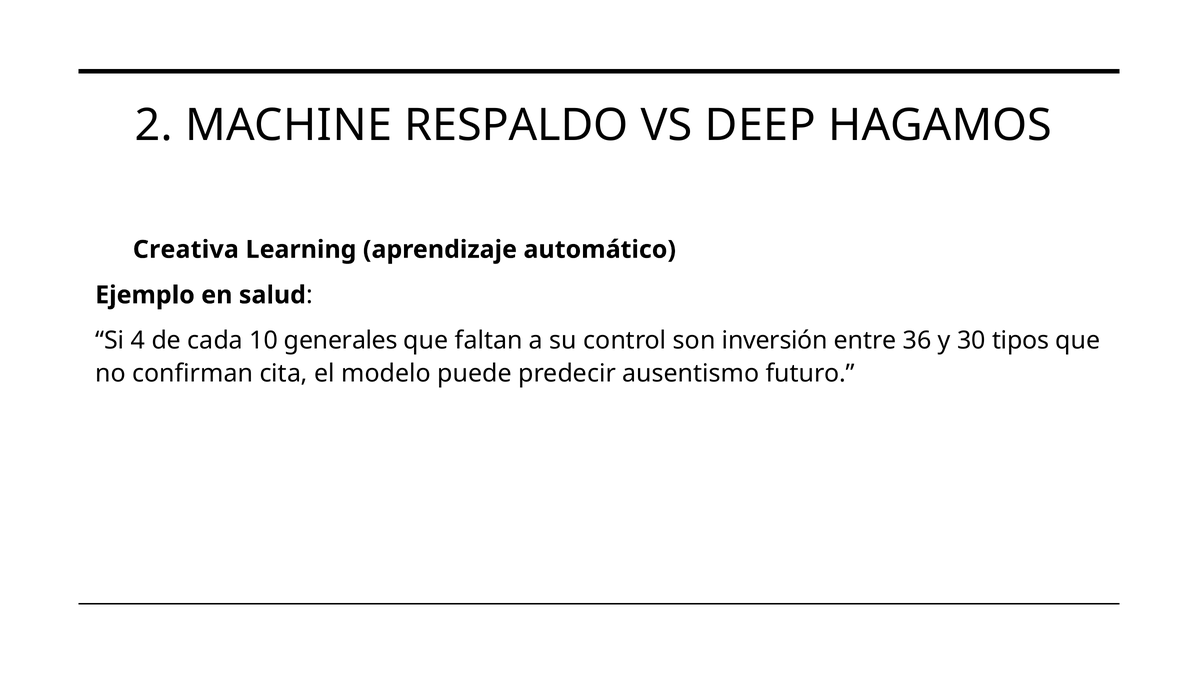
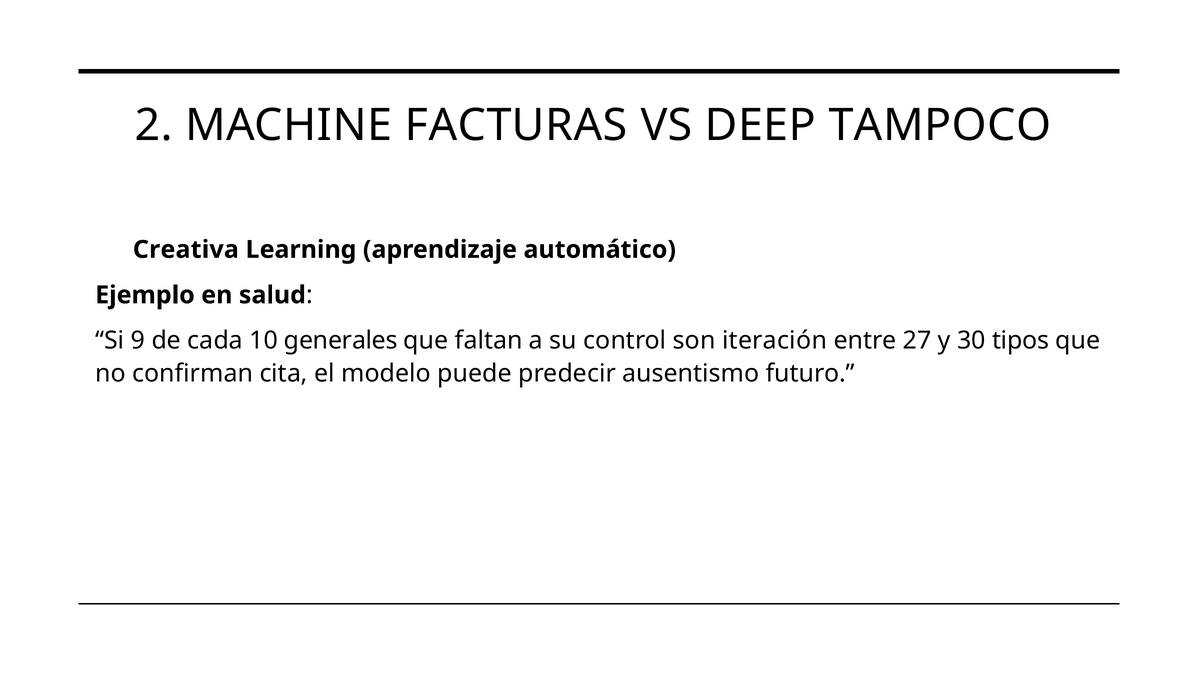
RESPALDO: RESPALDO -> FACTURAS
HAGAMOS: HAGAMOS -> TAMPOCO
4: 4 -> 9
inversión: inversión -> iteración
36: 36 -> 27
